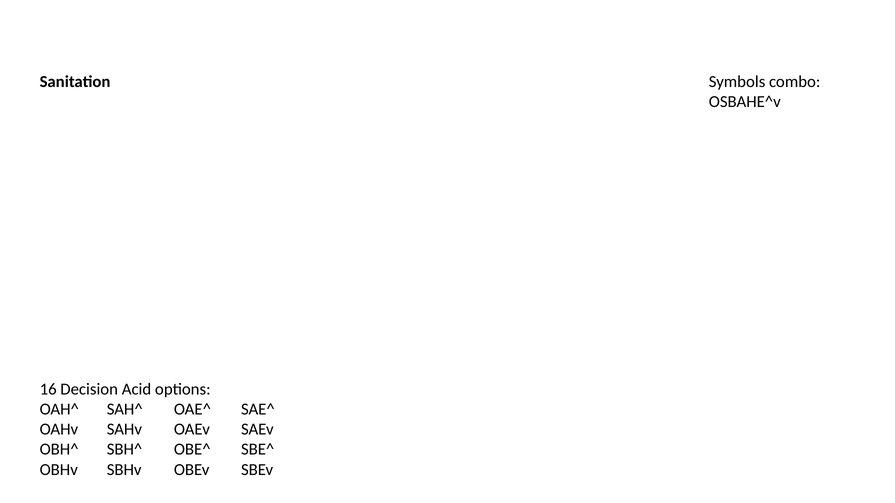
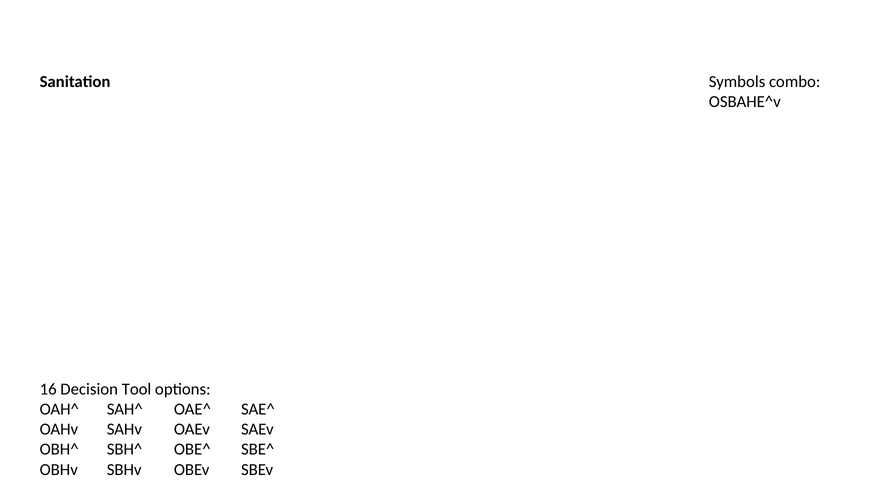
Acid: Acid -> Tool
